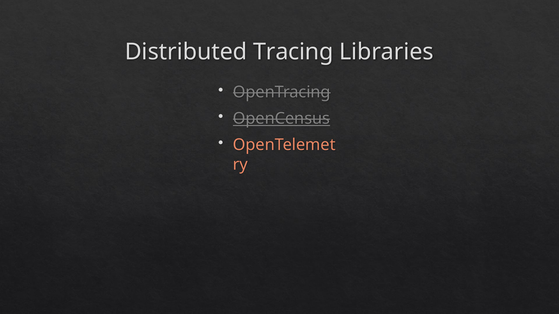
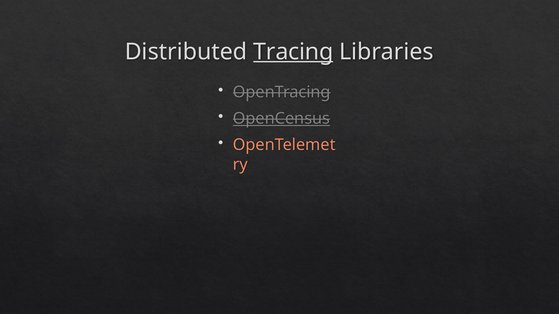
Tracing underline: none -> present
